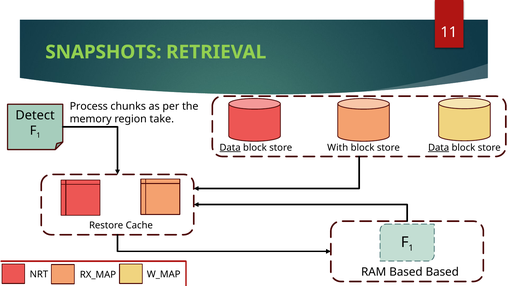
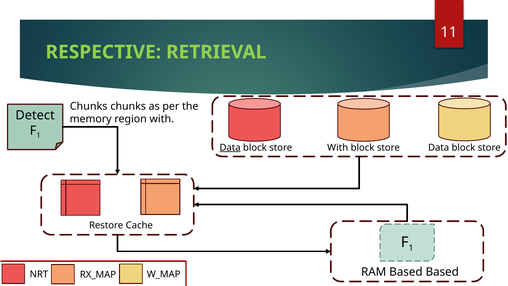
SNAPSHOTS: SNAPSHOTS -> RESPECTIVE
Process at (89, 106): Process -> Chunks
region take: take -> with
Data at (439, 148) underline: present -> none
